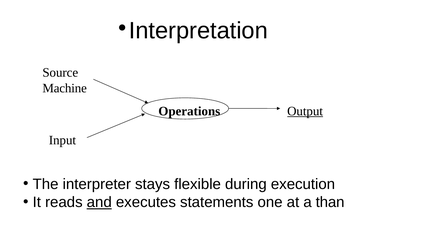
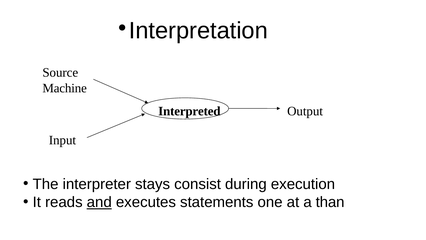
Operations: Operations -> Interpreted
Output underline: present -> none
flexible: flexible -> consist
